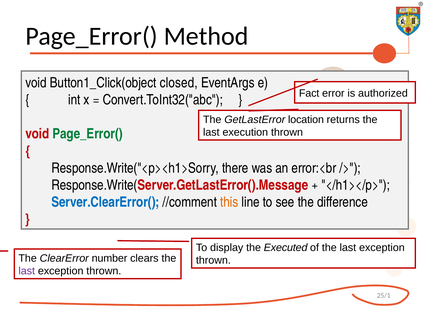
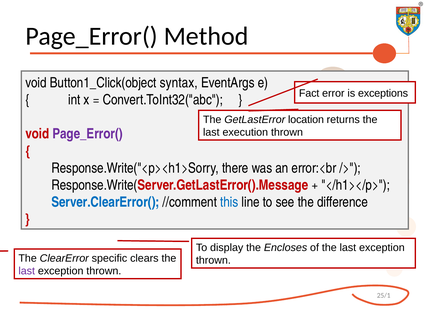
closed: closed -> syntax
authorized: authorized -> exceptions
Page_Error( at (88, 134) colour: green -> purple
this colour: orange -> blue
Executed: Executed -> Encloses
number: number -> specific
